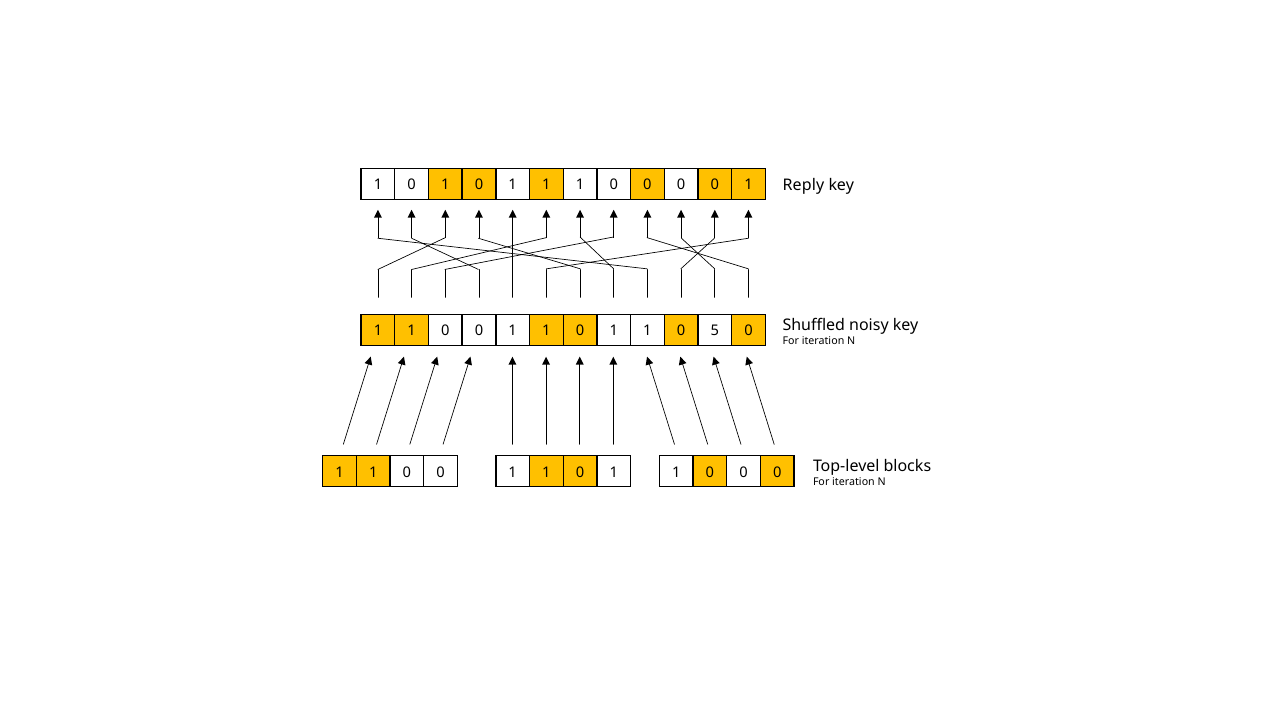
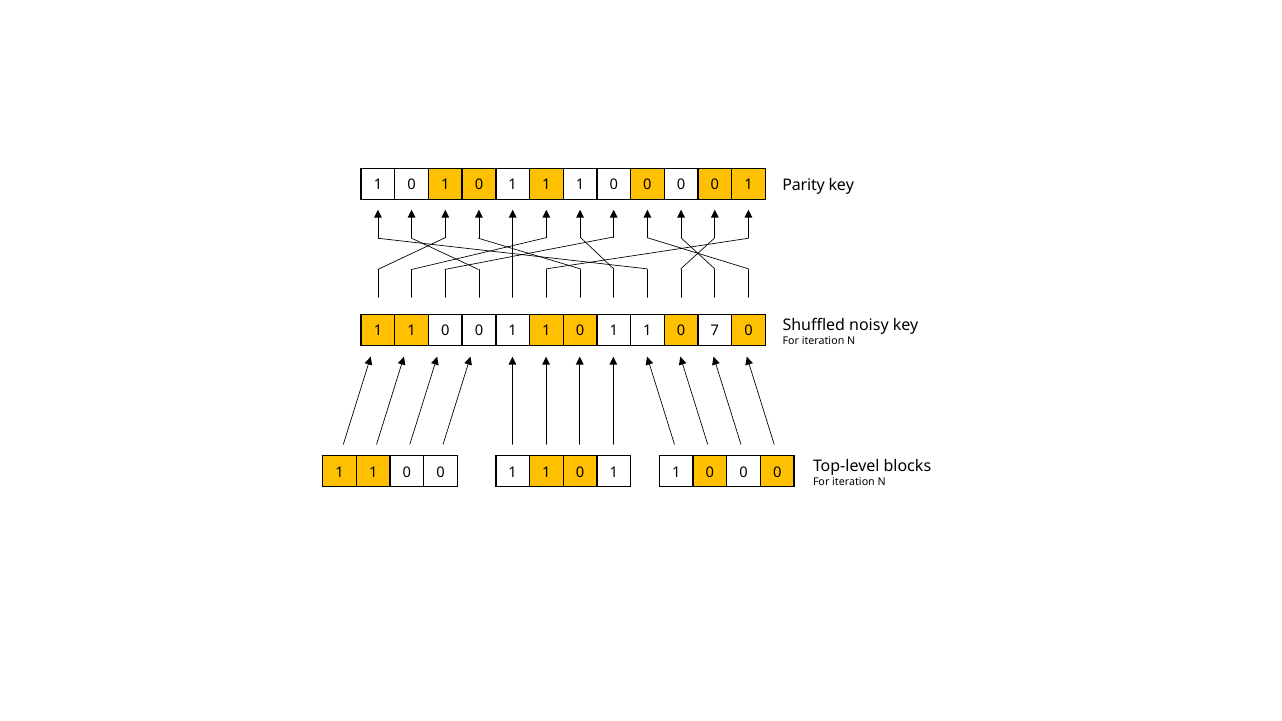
Reply: Reply -> Parity
5: 5 -> 7
